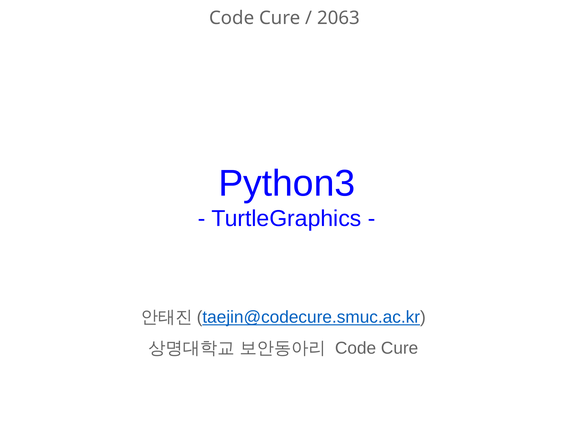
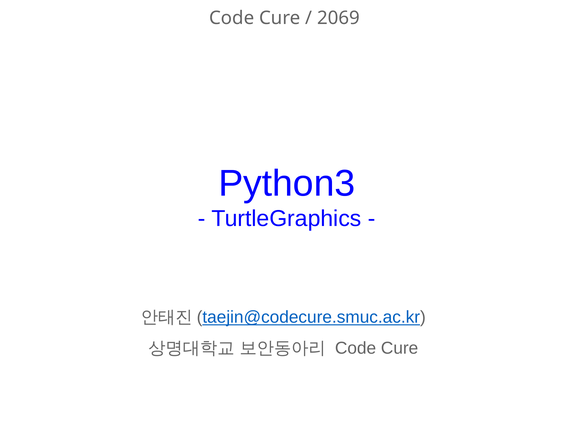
2063: 2063 -> 2069
